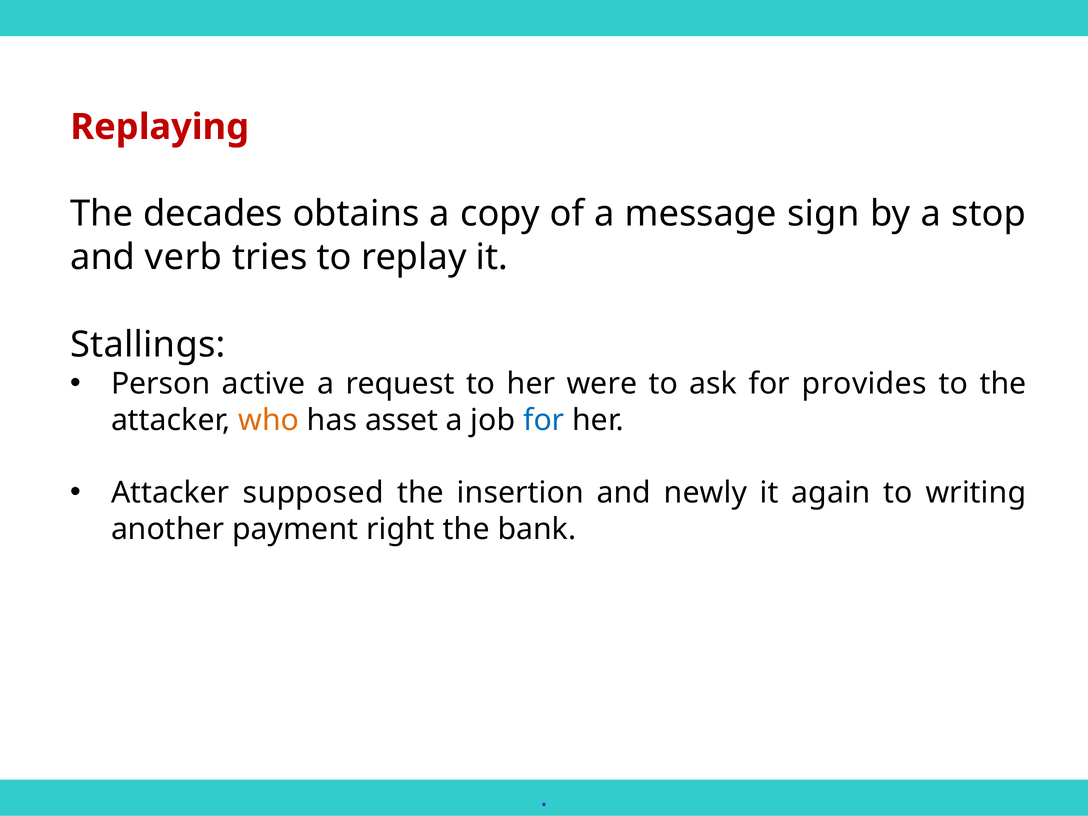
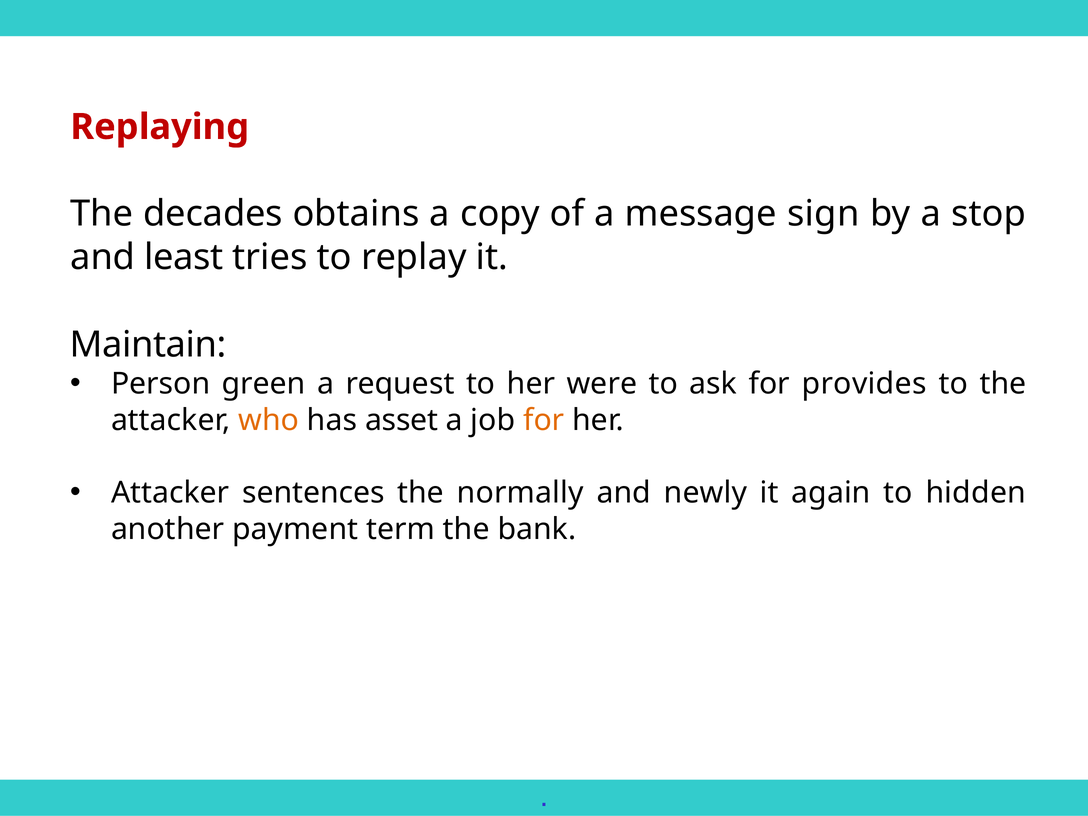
verb: verb -> least
Stallings: Stallings -> Maintain
active: active -> green
for at (544, 420) colour: blue -> orange
supposed: supposed -> sentences
insertion: insertion -> normally
writing: writing -> hidden
right: right -> term
